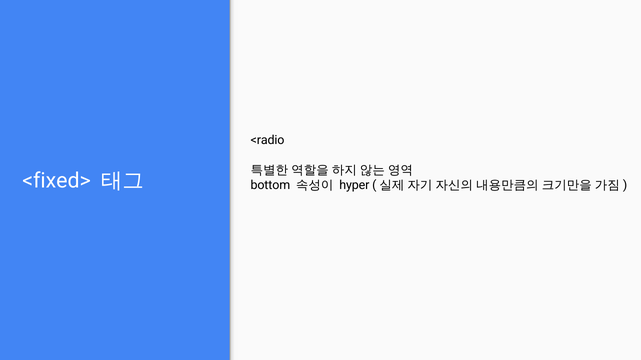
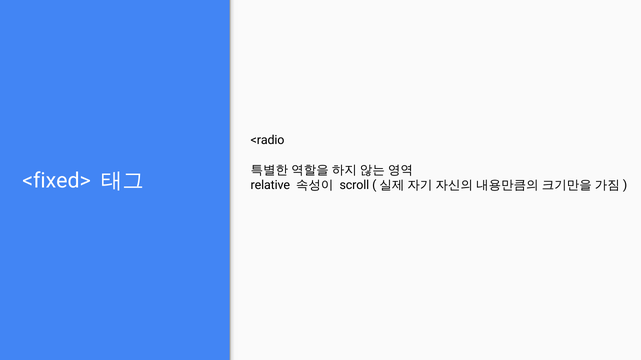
bottom: bottom -> relative
hyper: hyper -> scroll
